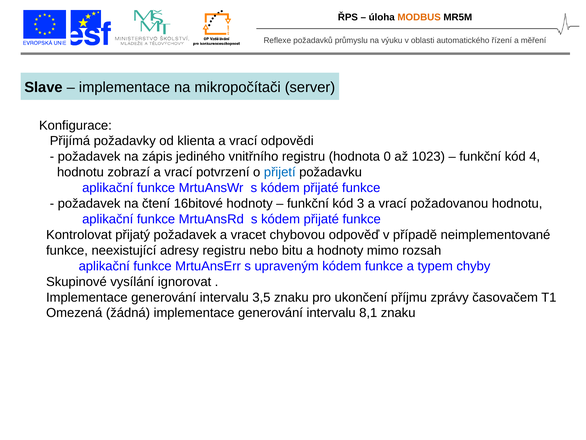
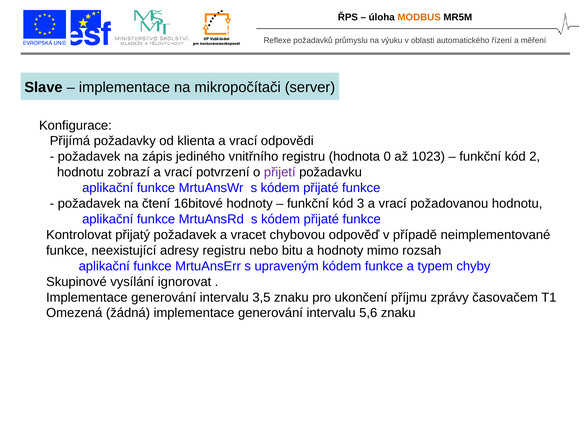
4: 4 -> 2
přijetí colour: blue -> purple
8,1: 8,1 -> 5,6
